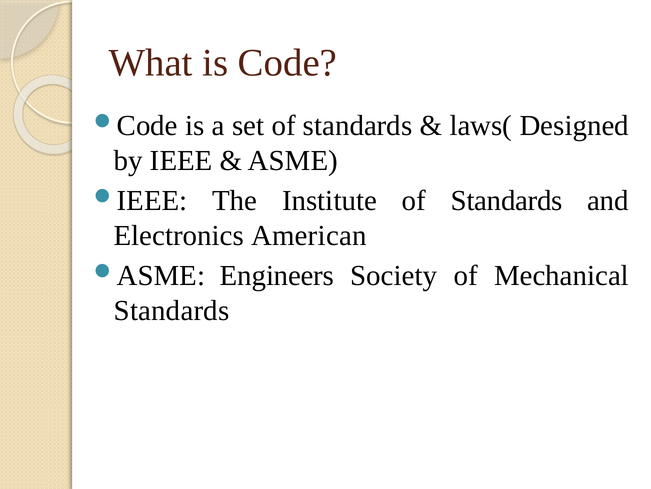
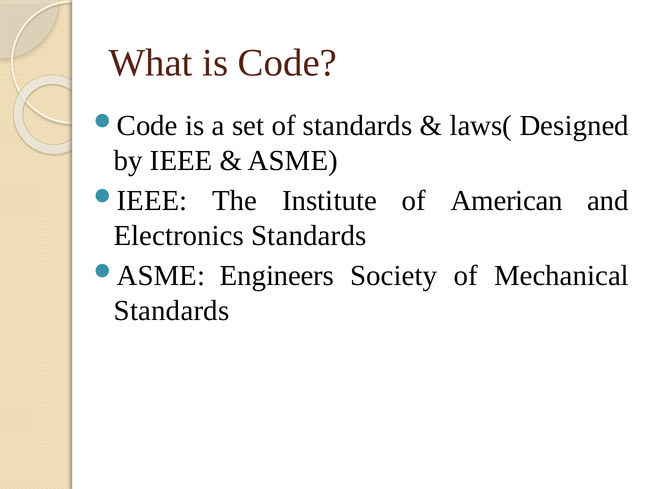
Institute of Standards: Standards -> American
Electronics American: American -> Standards
